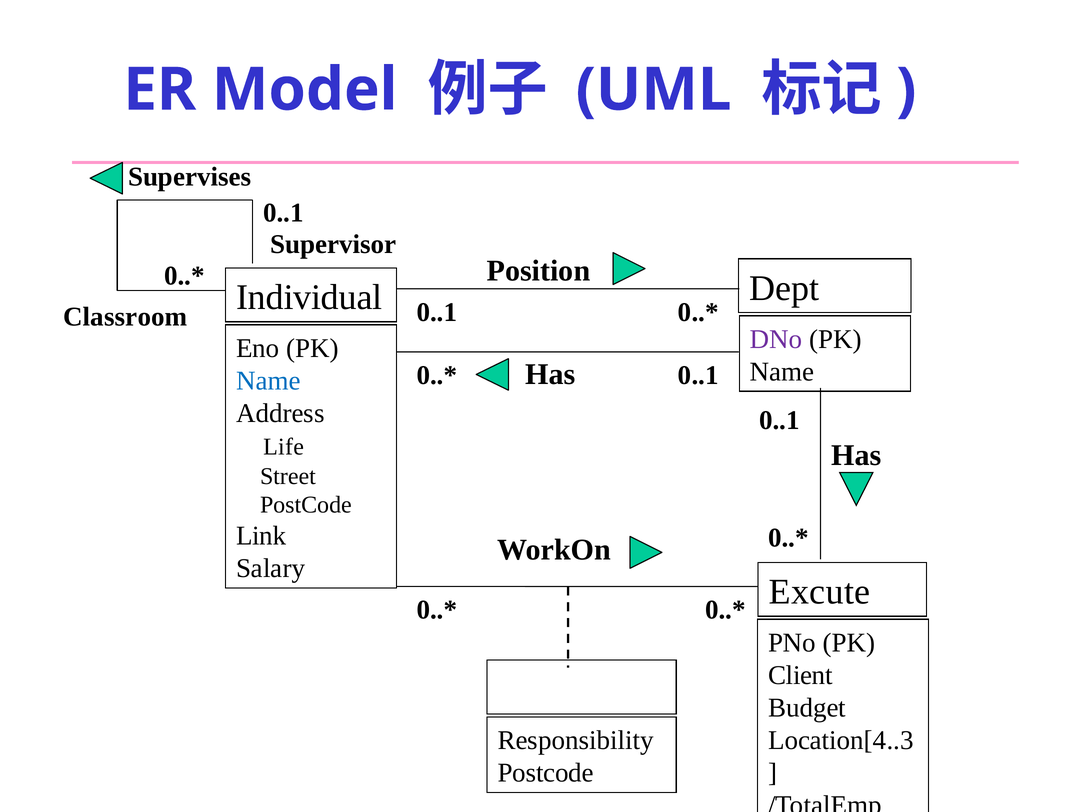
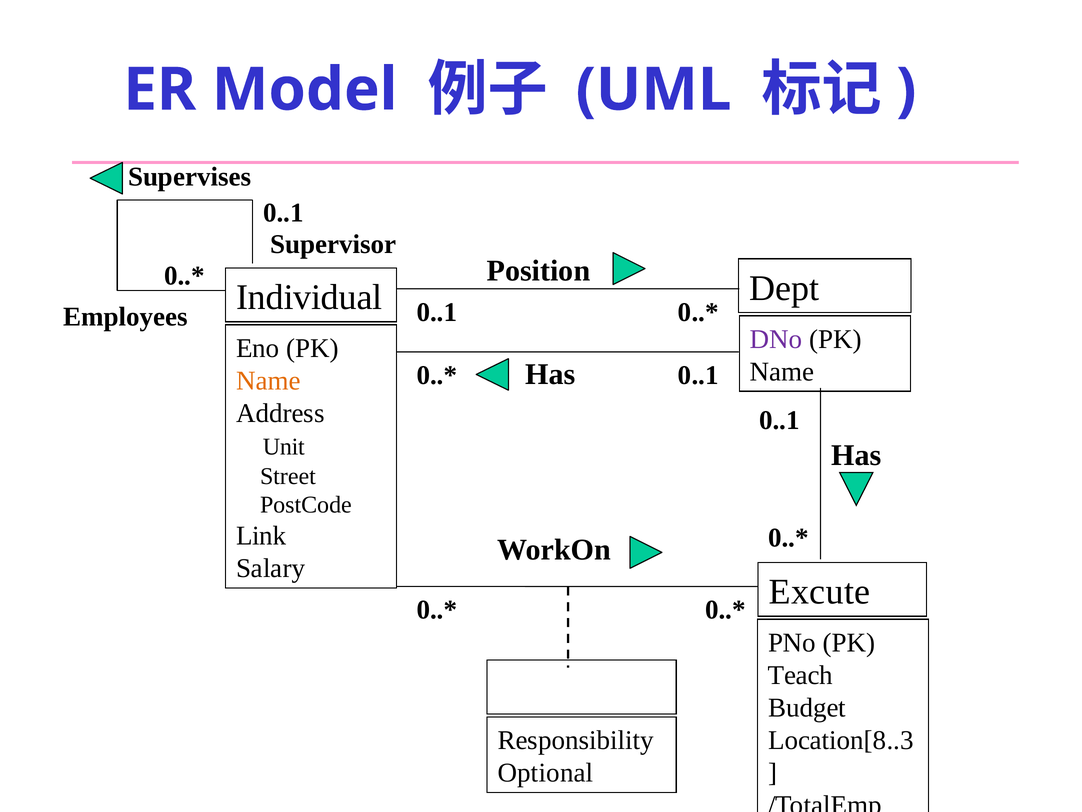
Classroom: Classroom -> Employees
Name at (268, 380) colour: blue -> orange
Life: Life -> Unit
Client: Client -> Teach
Location[4..3: Location[4..3 -> Location[8..3
Postcode at (546, 772): Postcode -> Optional
